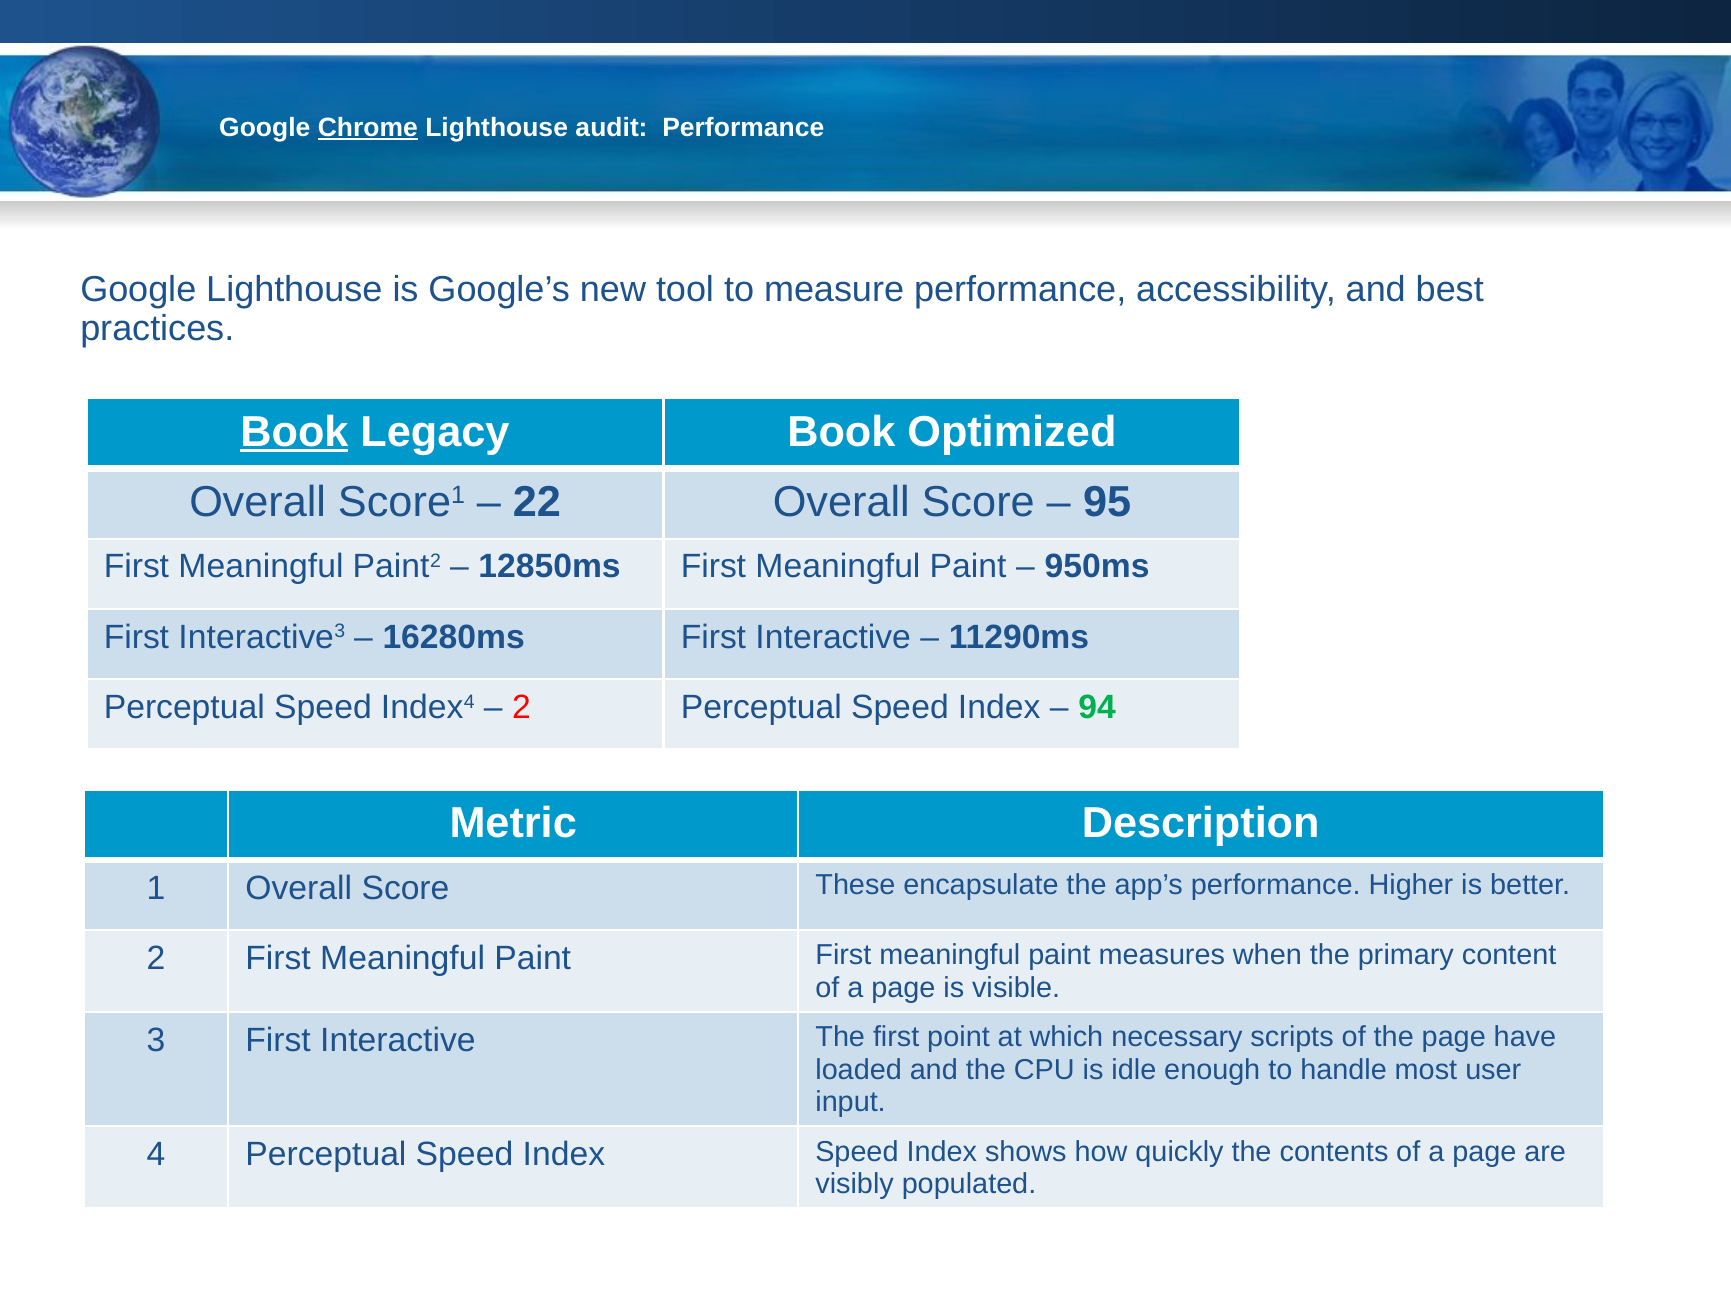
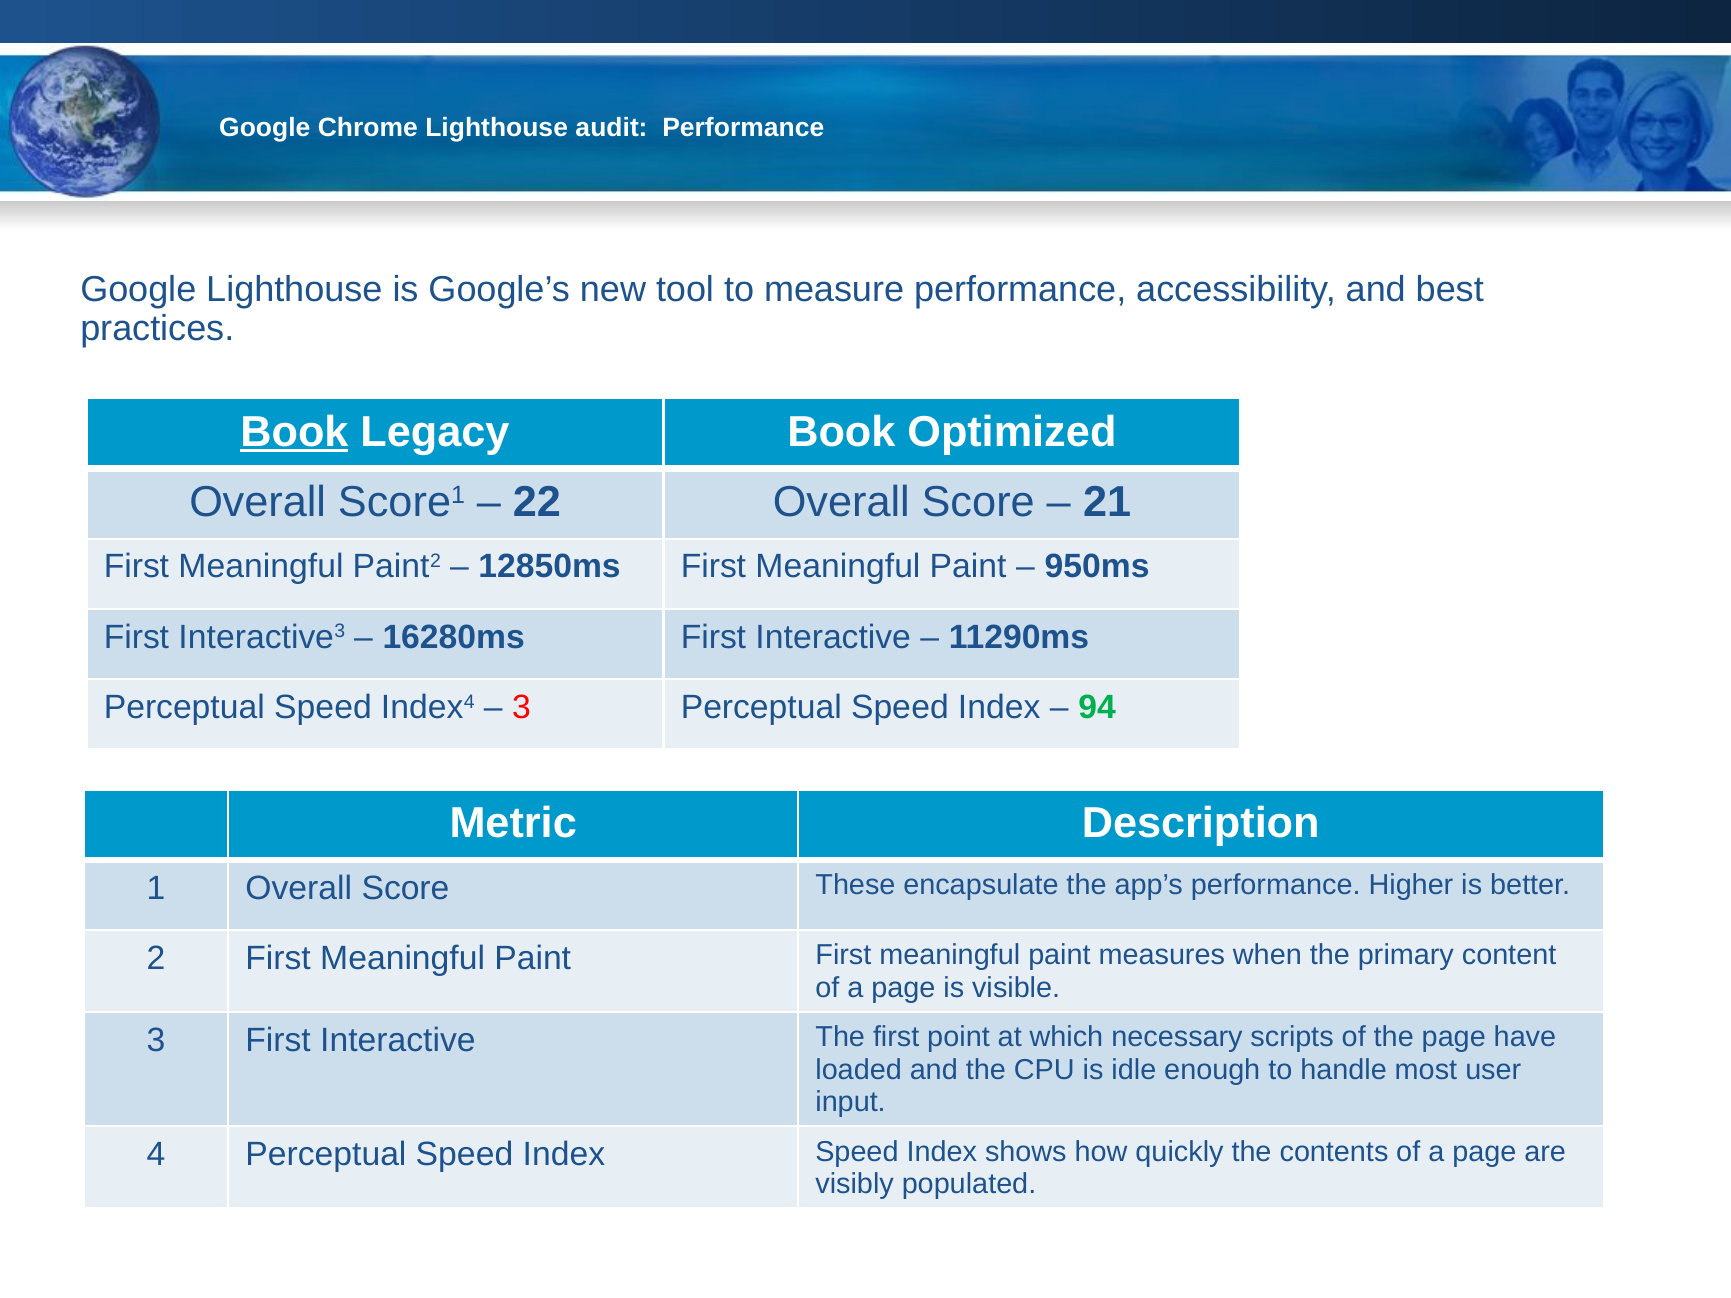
Chrome underline: present -> none
95: 95 -> 21
2 at (521, 707): 2 -> 3
